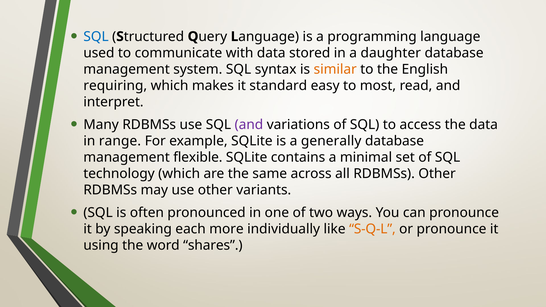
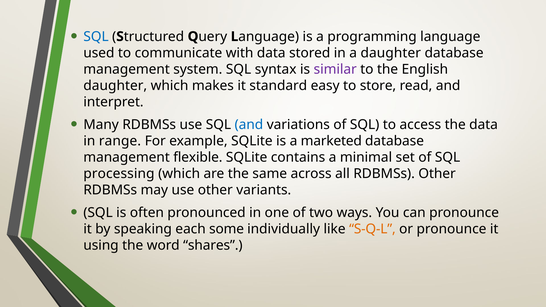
similar colour: orange -> purple
requiring at (115, 86): requiring -> daughter
most: most -> store
and at (249, 125) colour: purple -> blue
generally: generally -> marketed
technology: technology -> processing
more: more -> some
